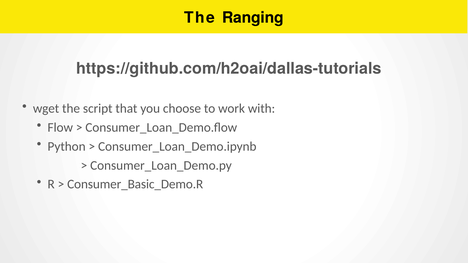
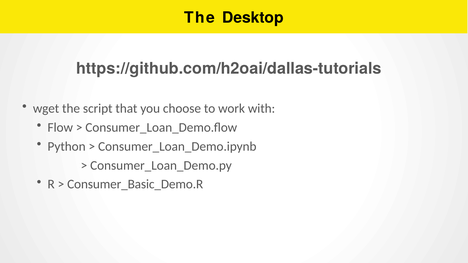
Ranging: Ranging -> Desktop
